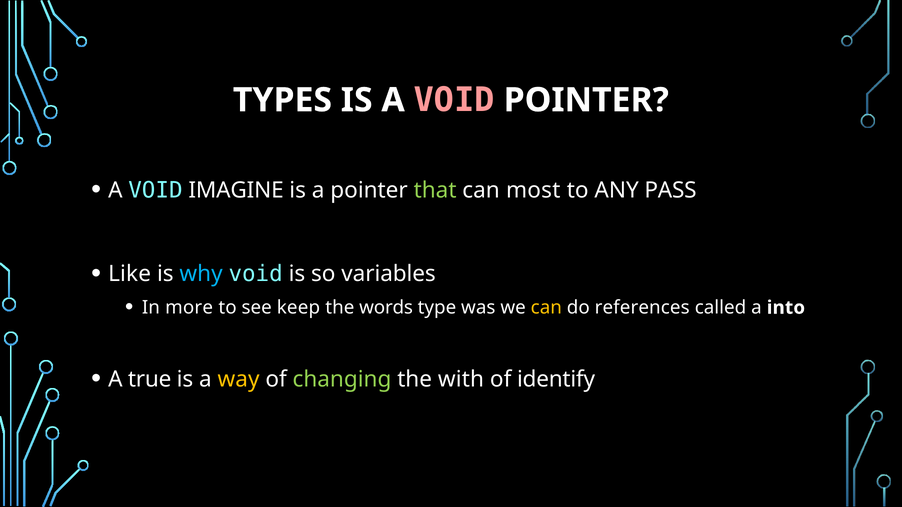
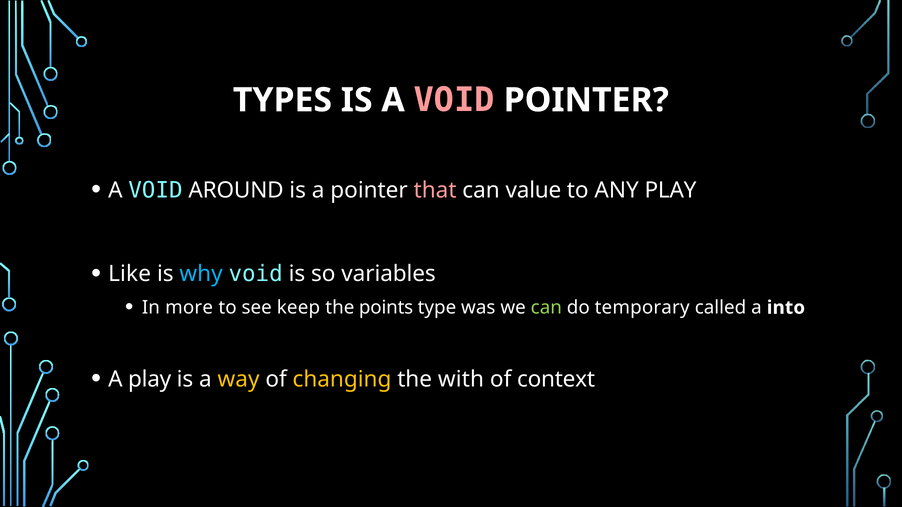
IMAGINE: IMAGINE -> AROUND
that colour: light green -> pink
most: most -> value
ANY PASS: PASS -> PLAY
words: words -> points
can at (546, 308) colour: yellow -> light green
references: references -> temporary
A true: true -> play
changing colour: light green -> yellow
identify: identify -> context
